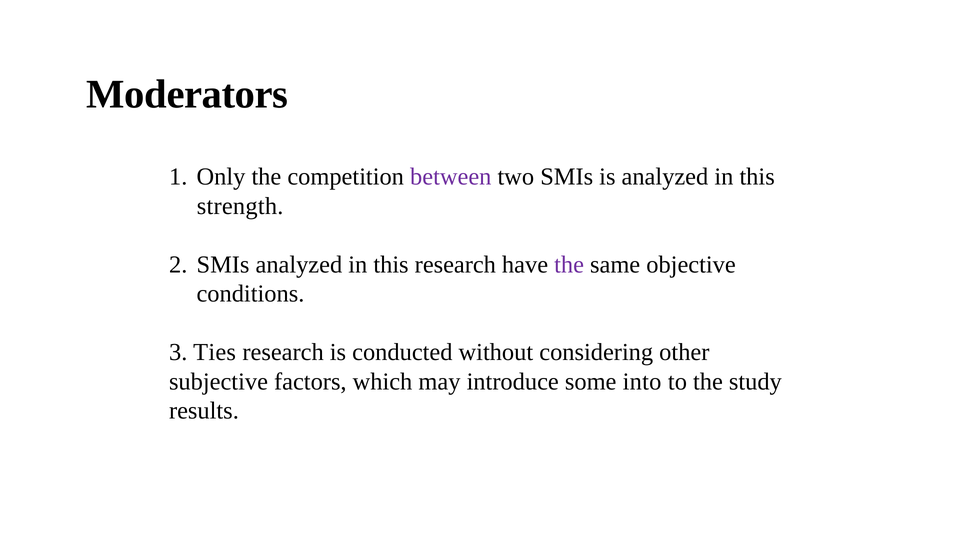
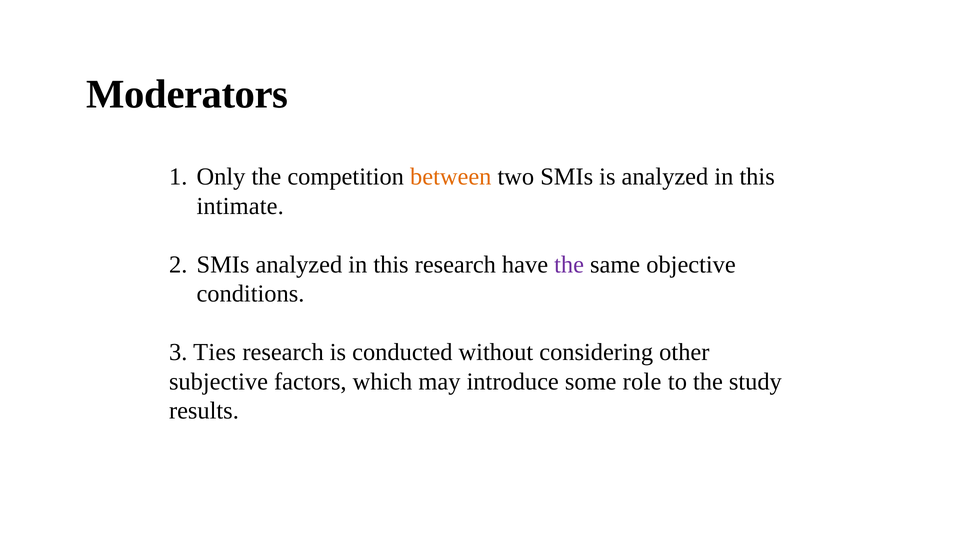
between colour: purple -> orange
strength: strength -> intimate
into: into -> role
